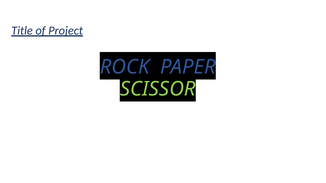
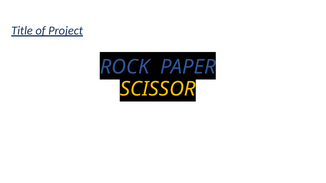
SCISSOR colour: light green -> yellow
